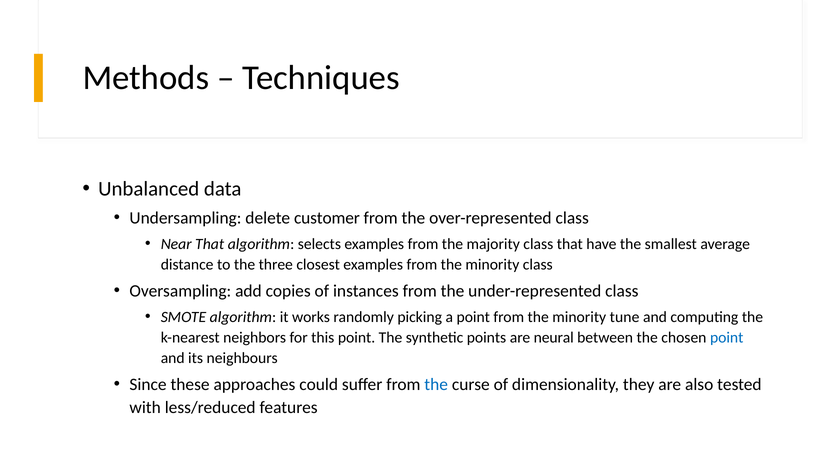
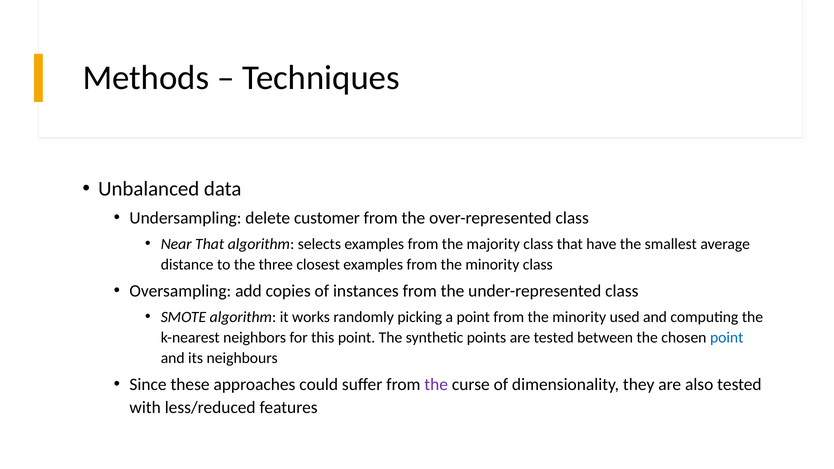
tune: tune -> used
are neural: neural -> tested
the at (436, 385) colour: blue -> purple
